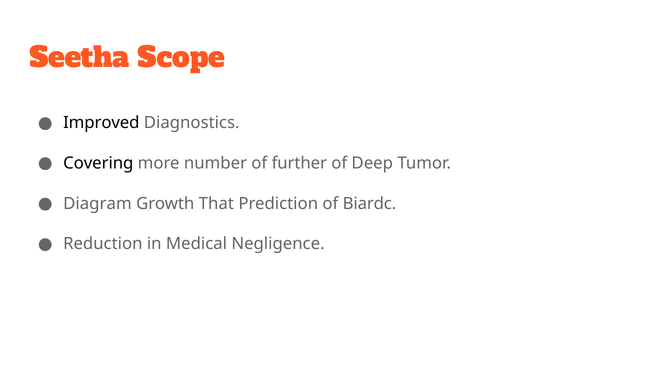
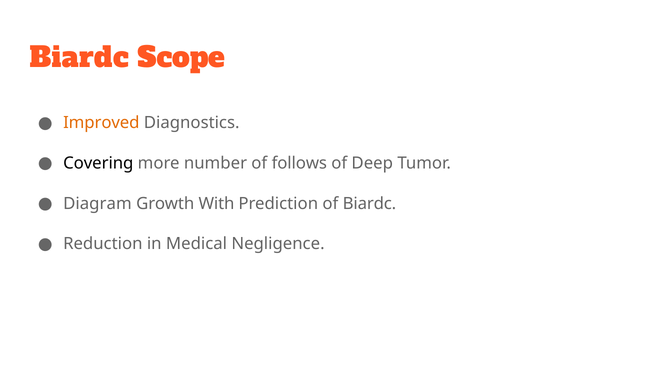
Seetha at (80, 58): Seetha -> Biardc
Improved colour: black -> orange
further: further -> follows
That: That -> With
